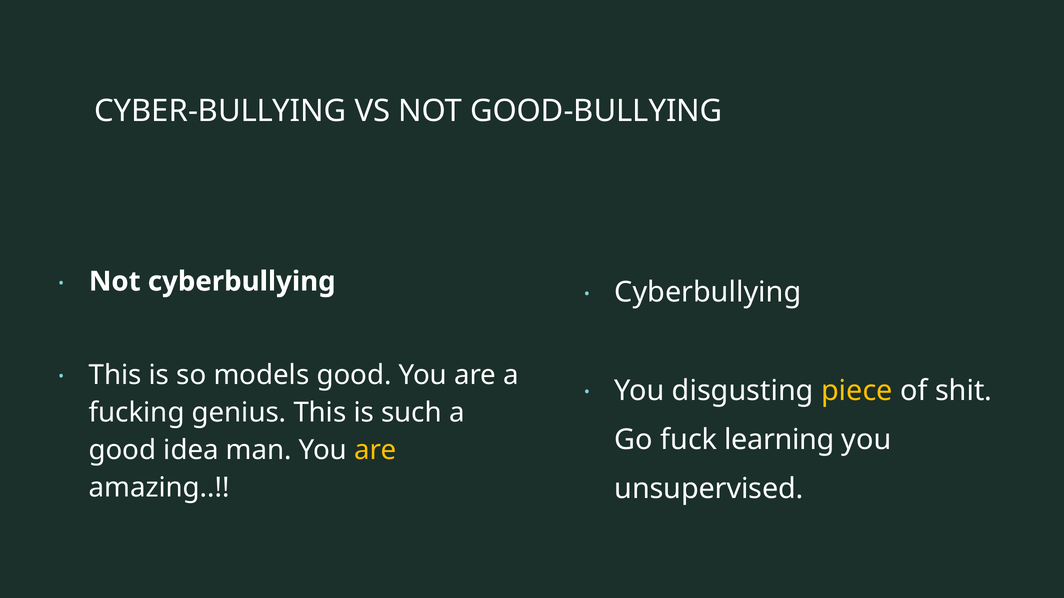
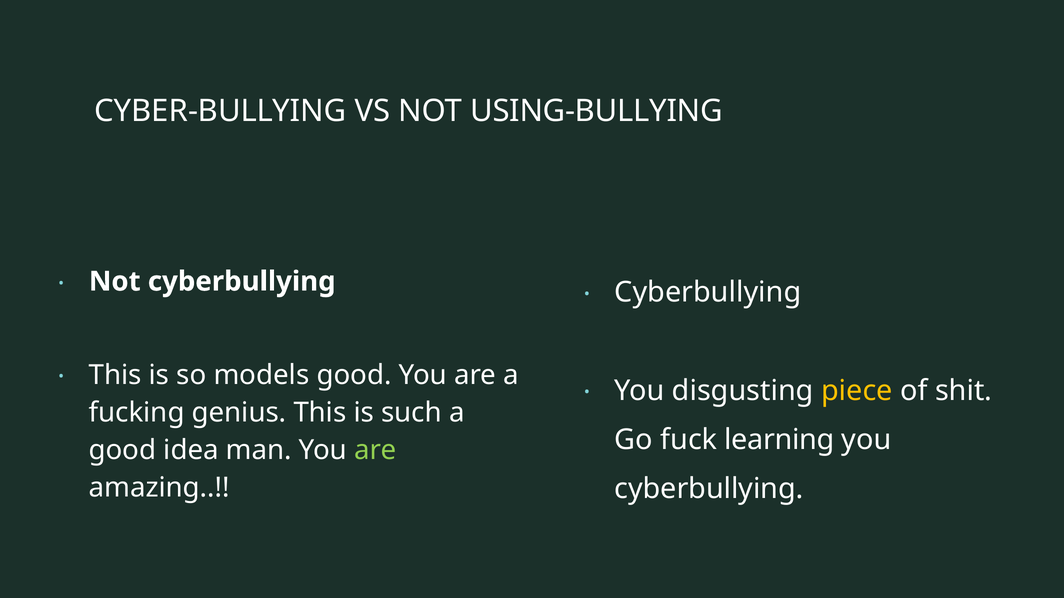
GOOD-BULLYING: GOOD-BULLYING -> USING-BULLYING
are at (375, 451) colour: yellow -> light green
unsupervised at (709, 489): unsupervised -> cyberbullying
